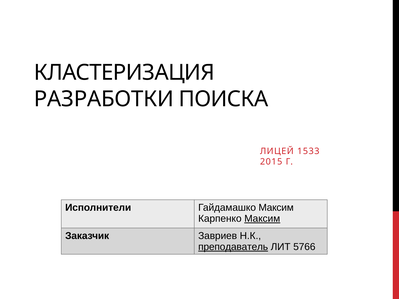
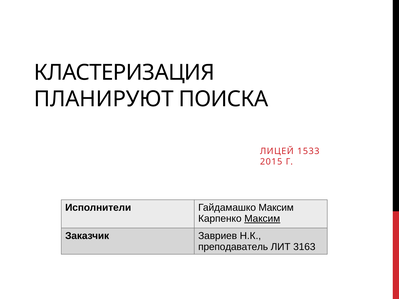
РАЗРАБОТКИ: РАЗРАБОТКИ -> ПЛАНИРУЮТ
преподаватель underline: present -> none
5766: 5766 -> 3163
